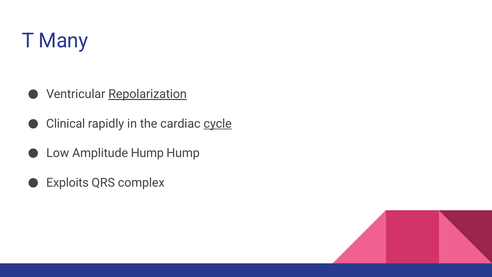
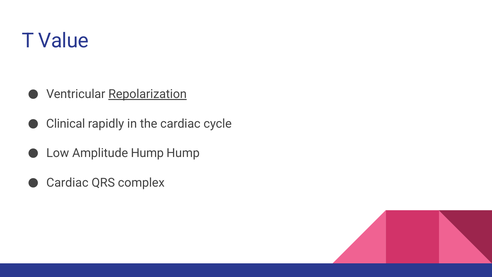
Many: Many -> Value
cycle underline: present -> none
Exploits at (67, 183): Exploits -> Cardiac
